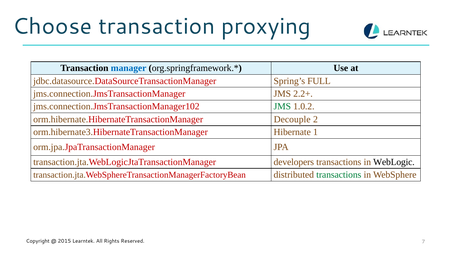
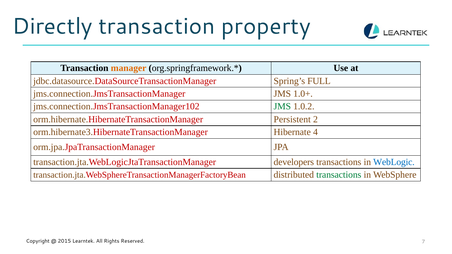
Choose: Choose -> Directly
proxying: proxying -> property
manager colour: blue -> orange
2.2+: 2.2+ -> 1.0+
Decouple: Decouple -> Persistent
1: 1 -> 4
WebLogic colour: black -> blue
